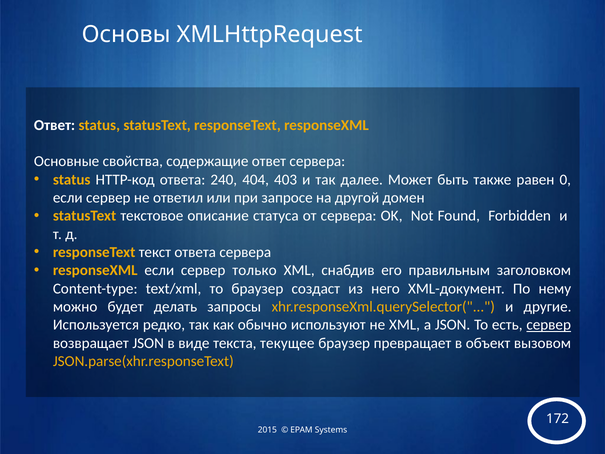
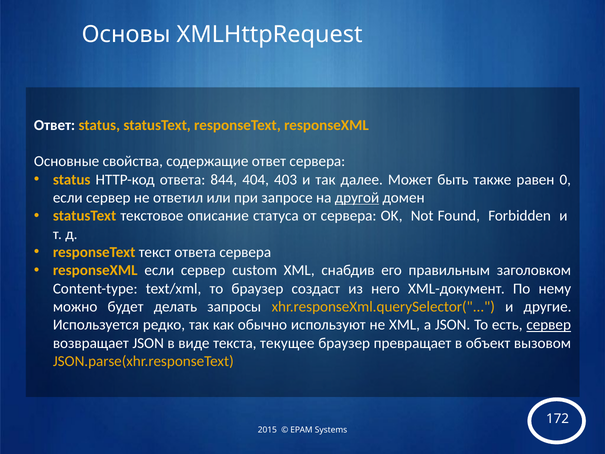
240: 240 -> 844
другой underline: none -> present
только: только -> custom
